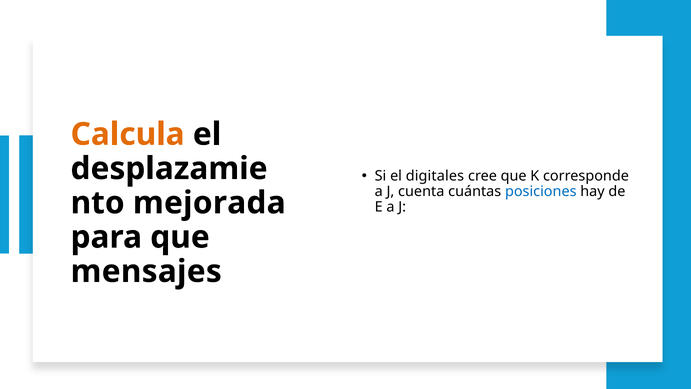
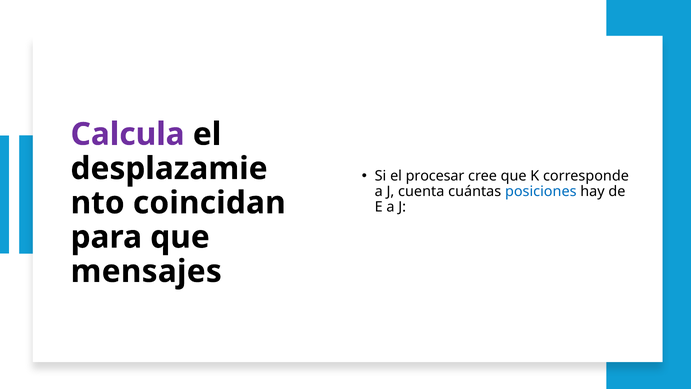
Calcula colour: orange -> purple
digitales: digitales -> procesar
mejorada: mejorada -> coincidan
